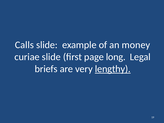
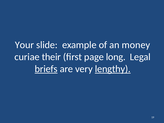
Calls: Calls -> Your
curiae slide: slide -> their
briefs underline: none -> present
